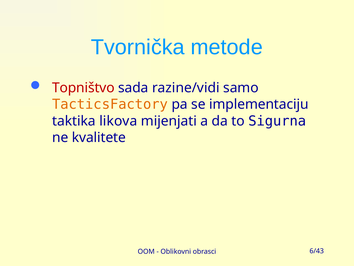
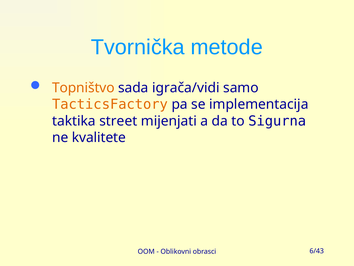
Topništvo colour: red -> orange
razine/vidi: razine/vidi -> igrača/vidi
implementaciju: implementaciju -> implementacija
likova: likova -> street
